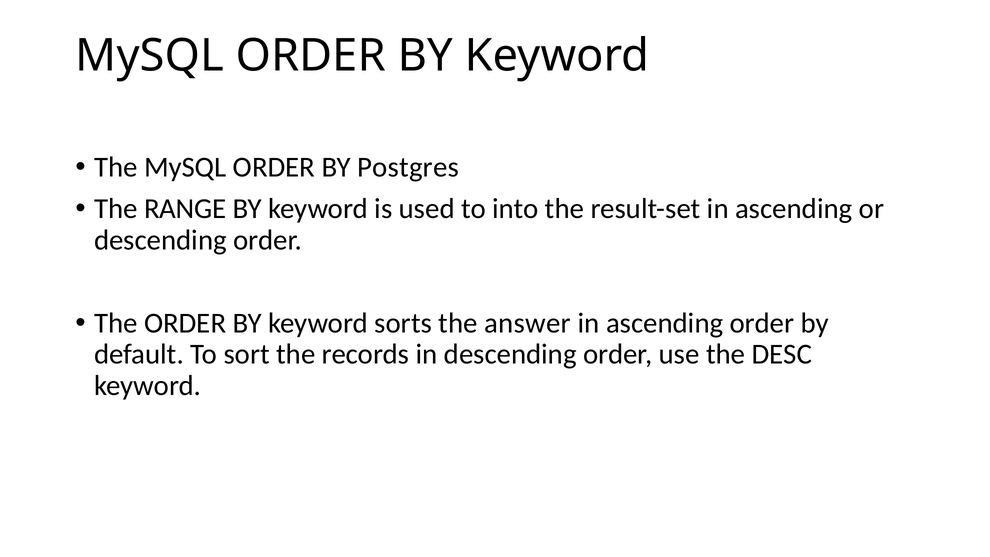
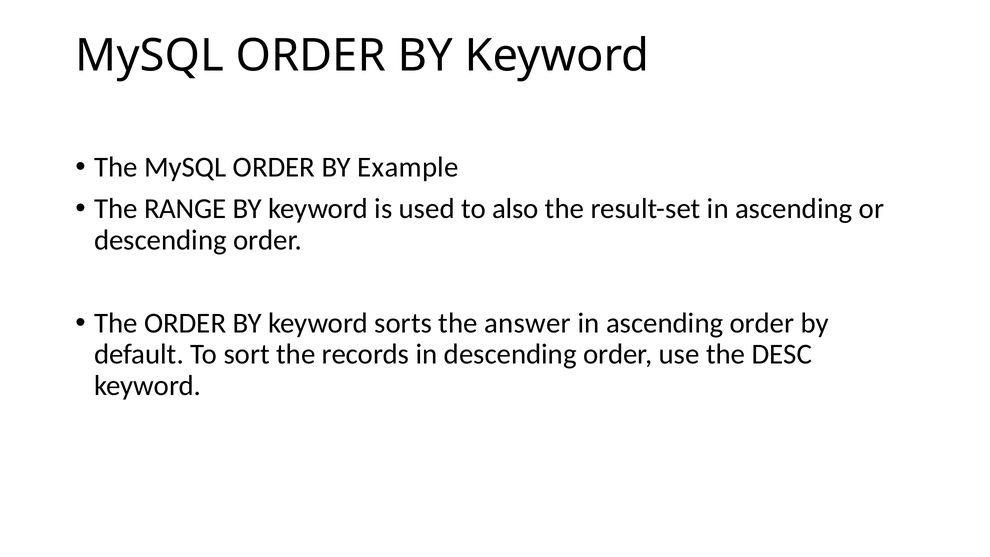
Postgres: Postgres -> Example
into: into -> also
